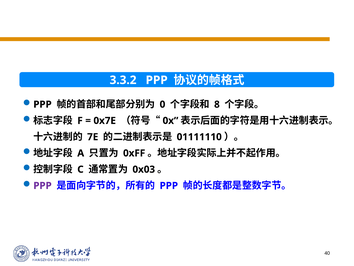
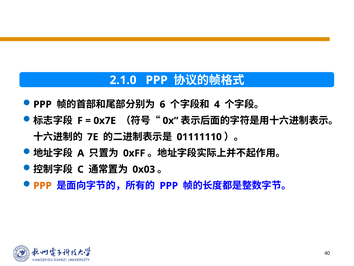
3.3.2: 3.3.2 -> 2.1.0
0: 0 -> 6
8: 8 -> 4
PPP at (43, 185) colour: purple -> orange
